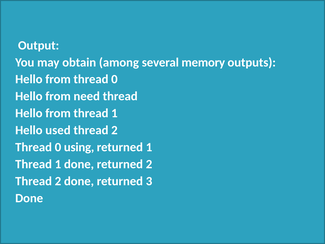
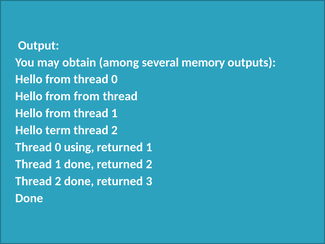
from need: need -> from
used: used -> term
